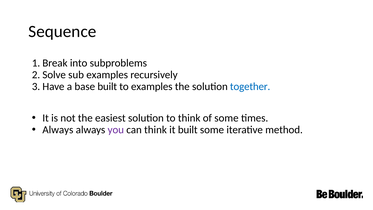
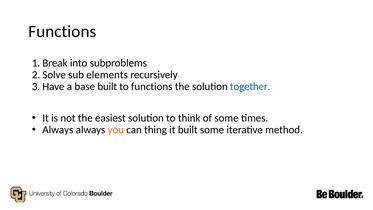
Sequence at (62, 31): Sequence -> Functions
sub examples: examples -> elements
to examples: examples -> functions
you colour: purple -> orange
can think: think -> thing
